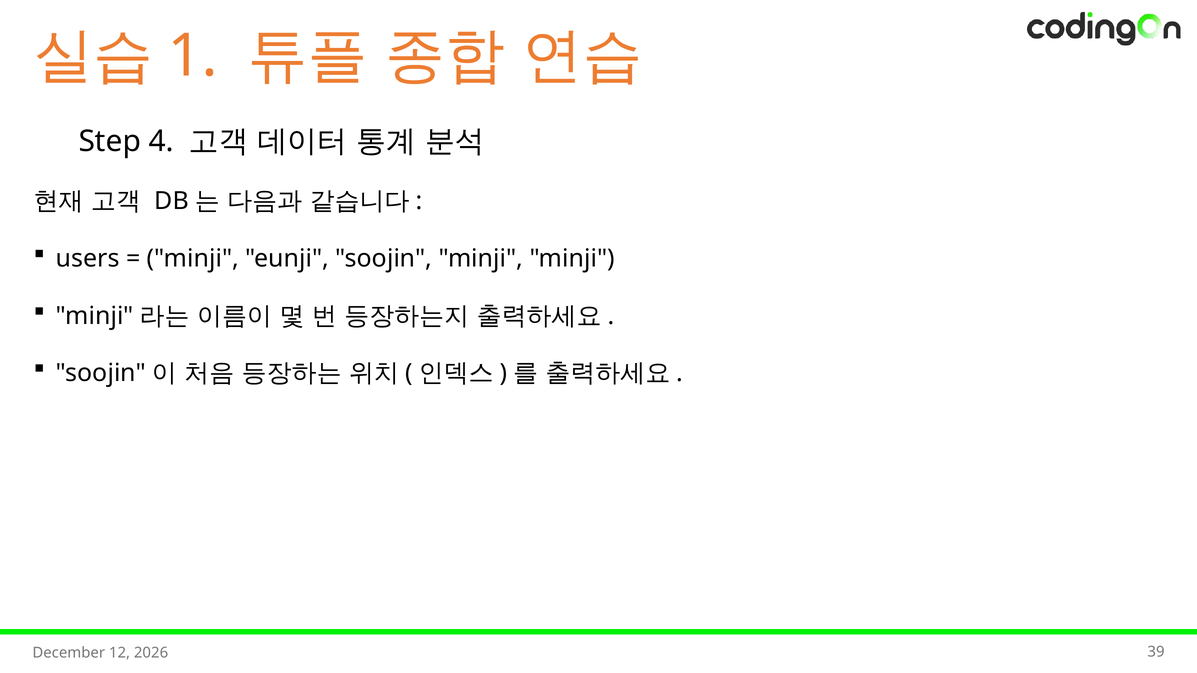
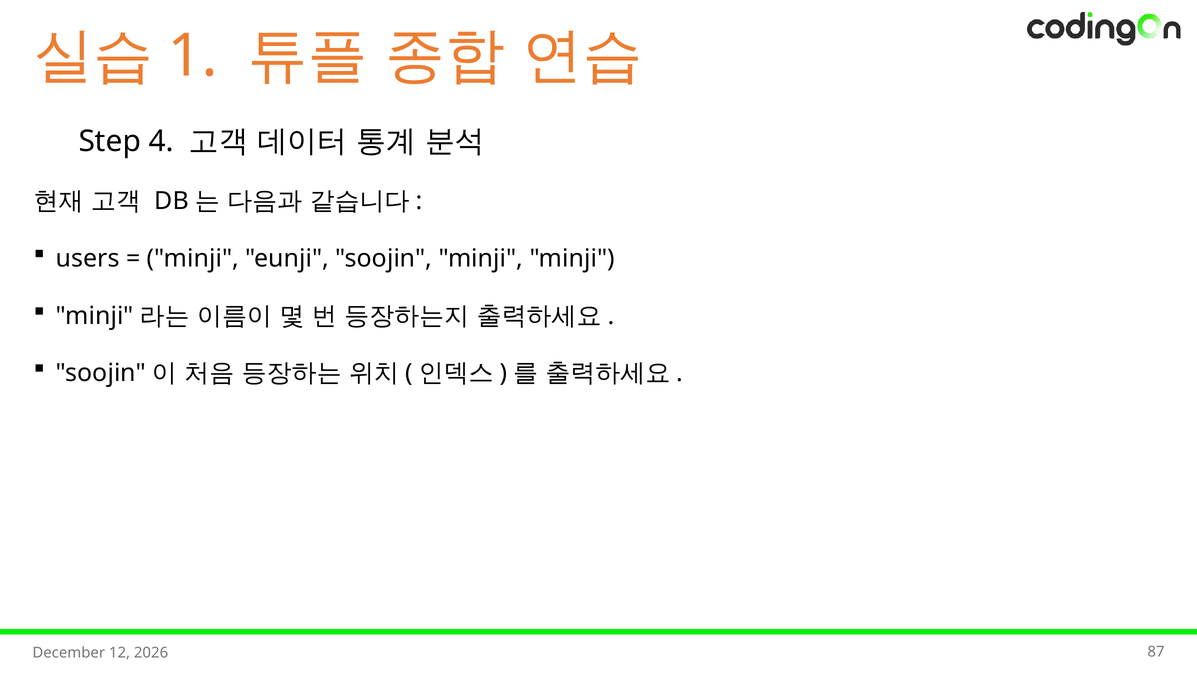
39: 39 -> 87
